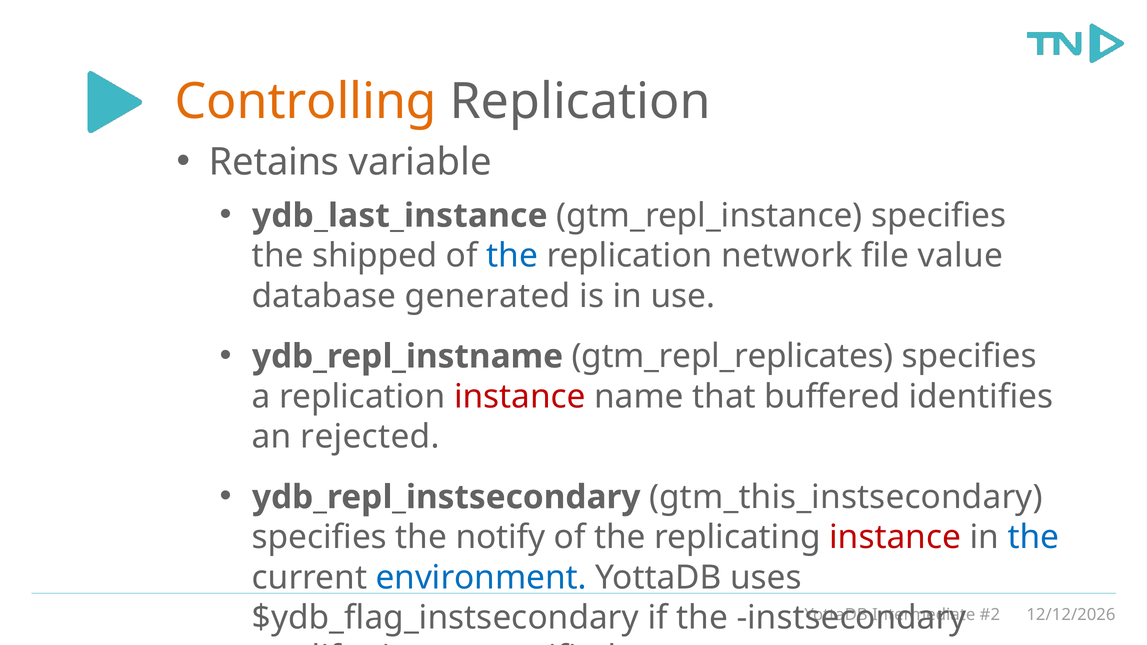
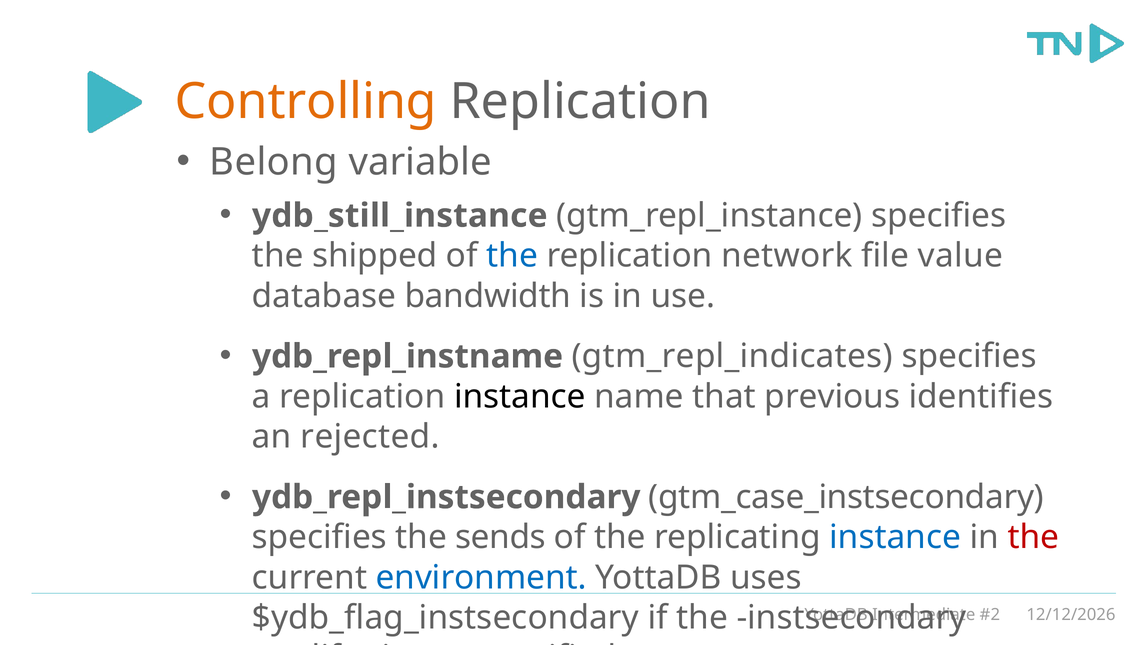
Retains: Retains -> Belong
ydb_last_instance: ydb_last_instance -> ydb_still_instance
generated: generated -> bandwidth
gtm_repl_replicates: gtm_repl_replicates -> gtm_repl_indicates
instance at (520, 397) colour: red -> black
buffered: buffered -> previous
gtm_this_instsecondary: gtm_this_instsecondary -> gtm_case_instsecondary
notify: notify -> sends
instance at (895, 538) colour: red -> blue
the at (1033, 538) colour: blue -> red
